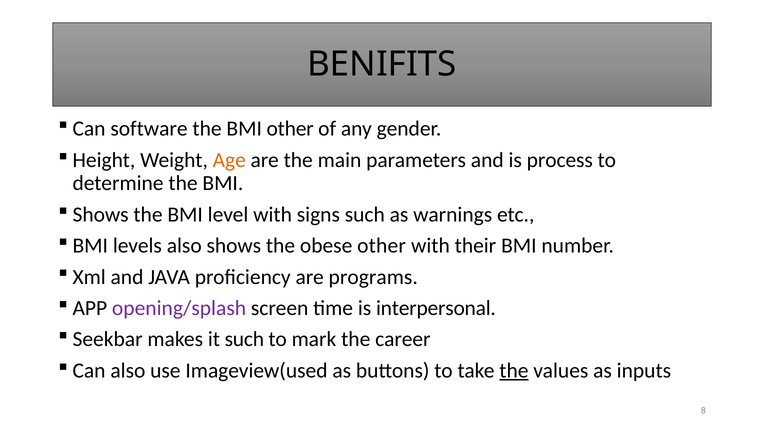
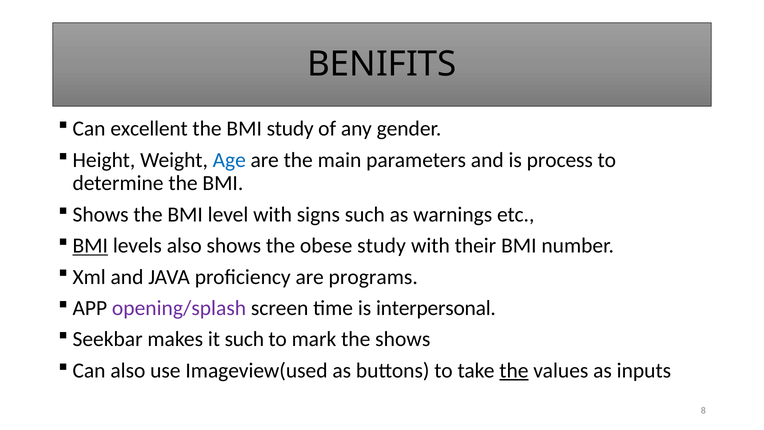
software: software -> excellent
BMI other: other -> study
Age colour: orange -> blue
BMI at (90, 246) underline: none -> present
obese other: other -> study
the career: career -> shows
